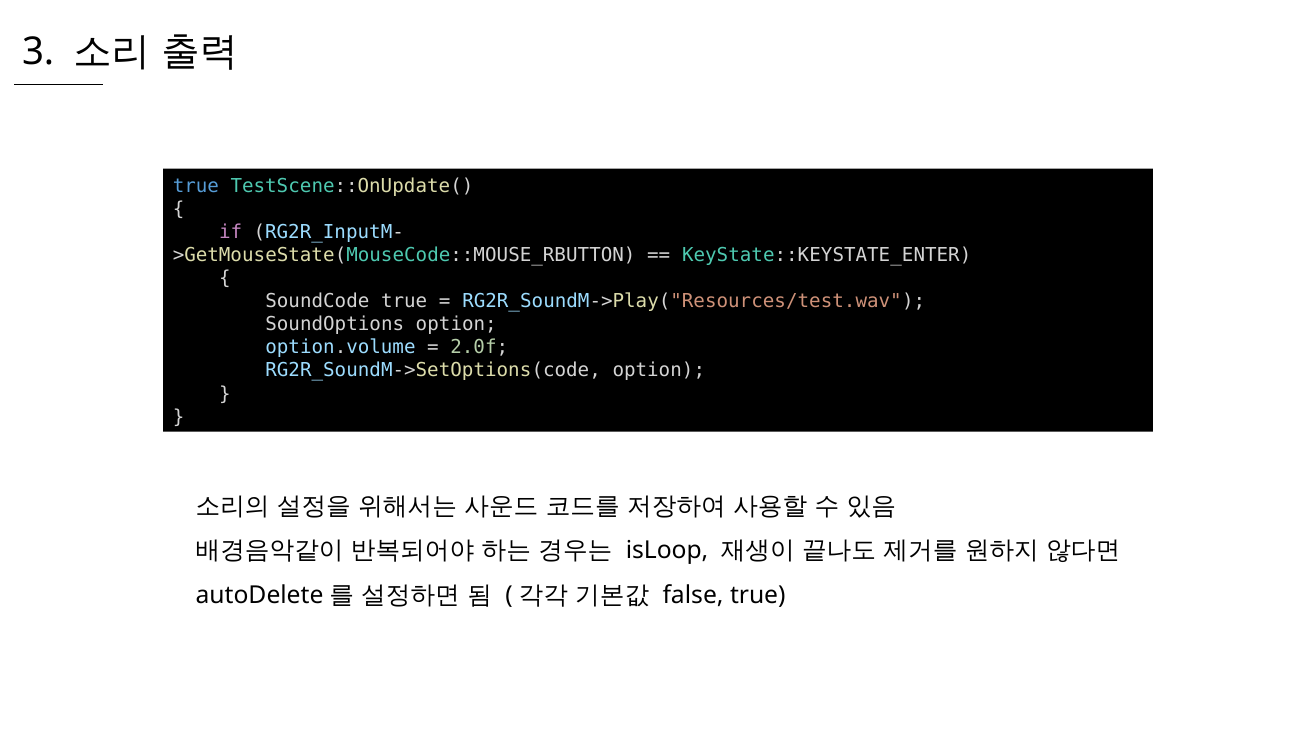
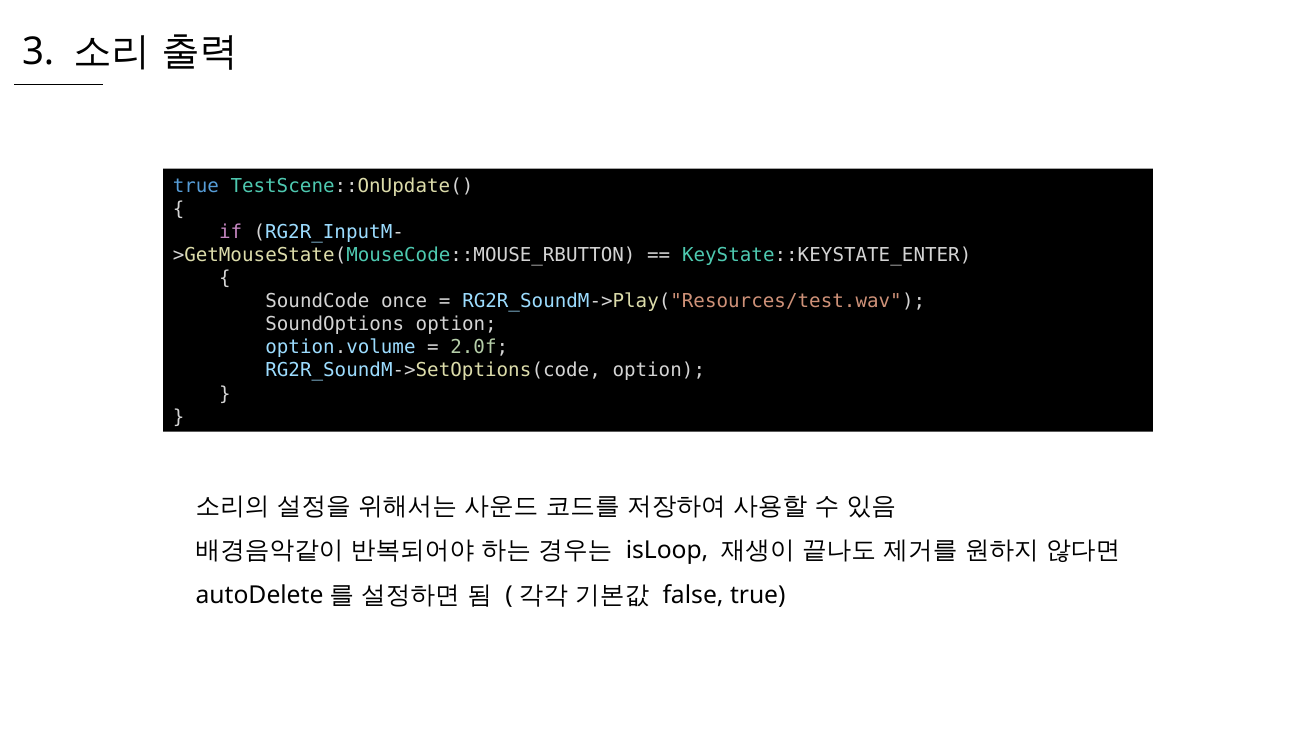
SoundCode true: true -> once
